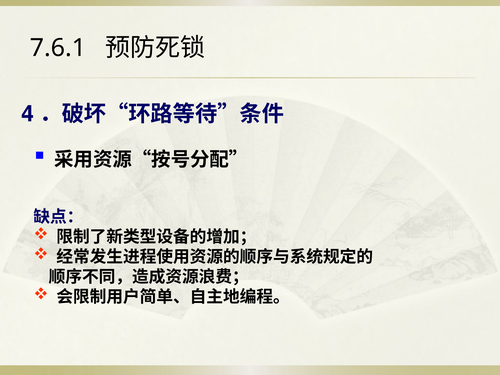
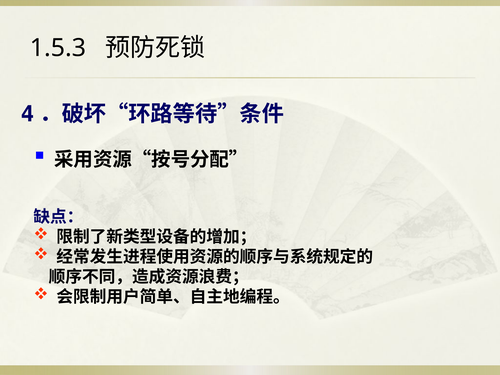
7.6.1: 7.6.1 -> 1.5.3
